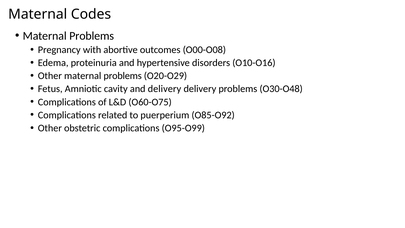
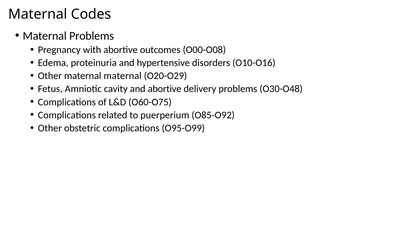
Other maternal problems: problems -> maternal
and delivery: delivery -> abortive
